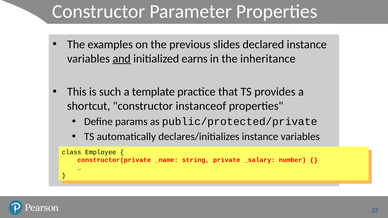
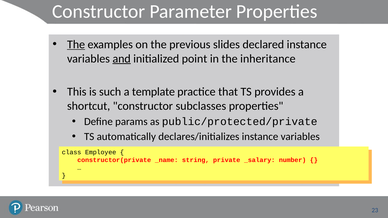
The at (76, 44) underline: none -> present
earns: earns -> point
instanceof: instanceof -> subclasses
